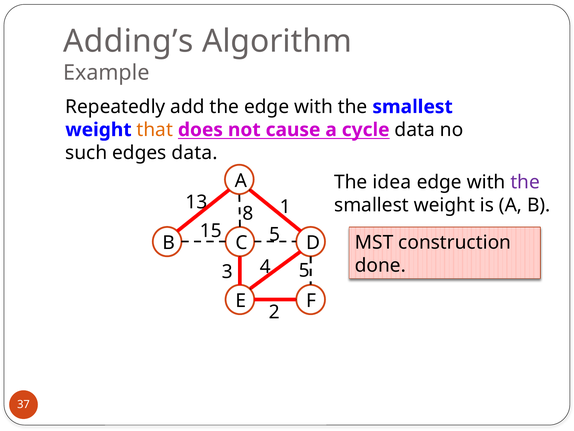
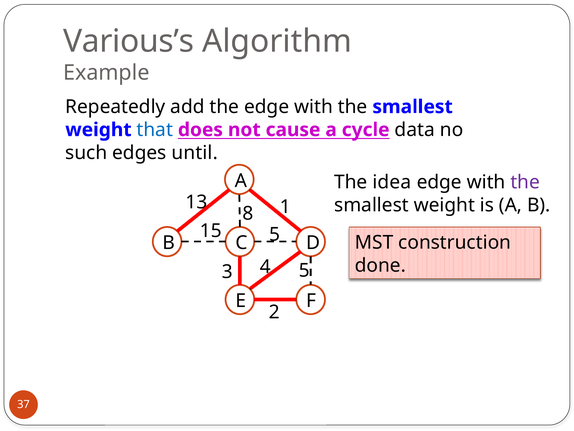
Adding’s: Adding’s -> Various’s
that colour: orange -> blue
edges data: data -> until
